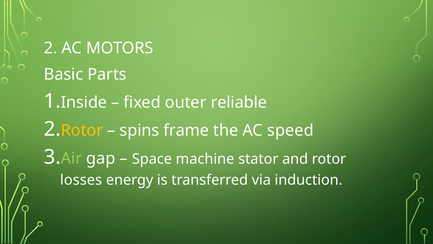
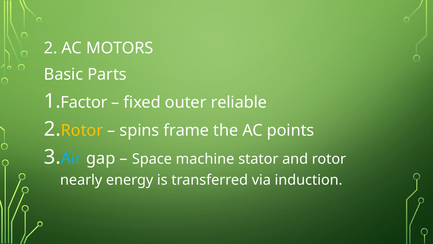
Inside: Inside -> Factor
speed: speed -> points
Air colour: light green -> light blue
losses: losses -> nearly
